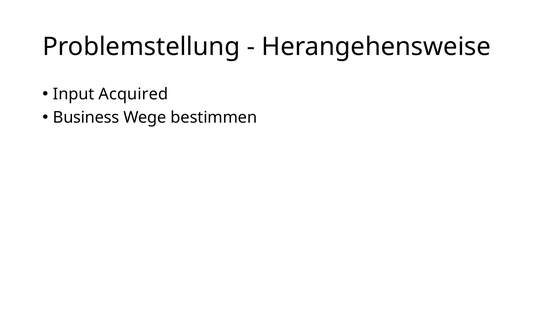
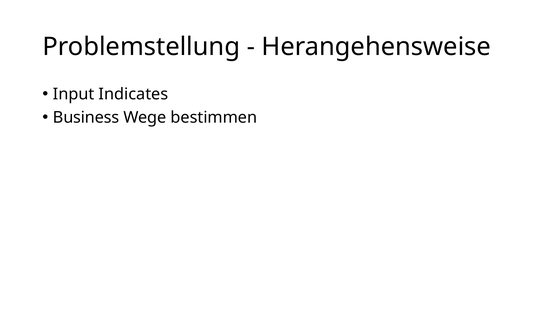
Acquired: Acquired -> Indicates
